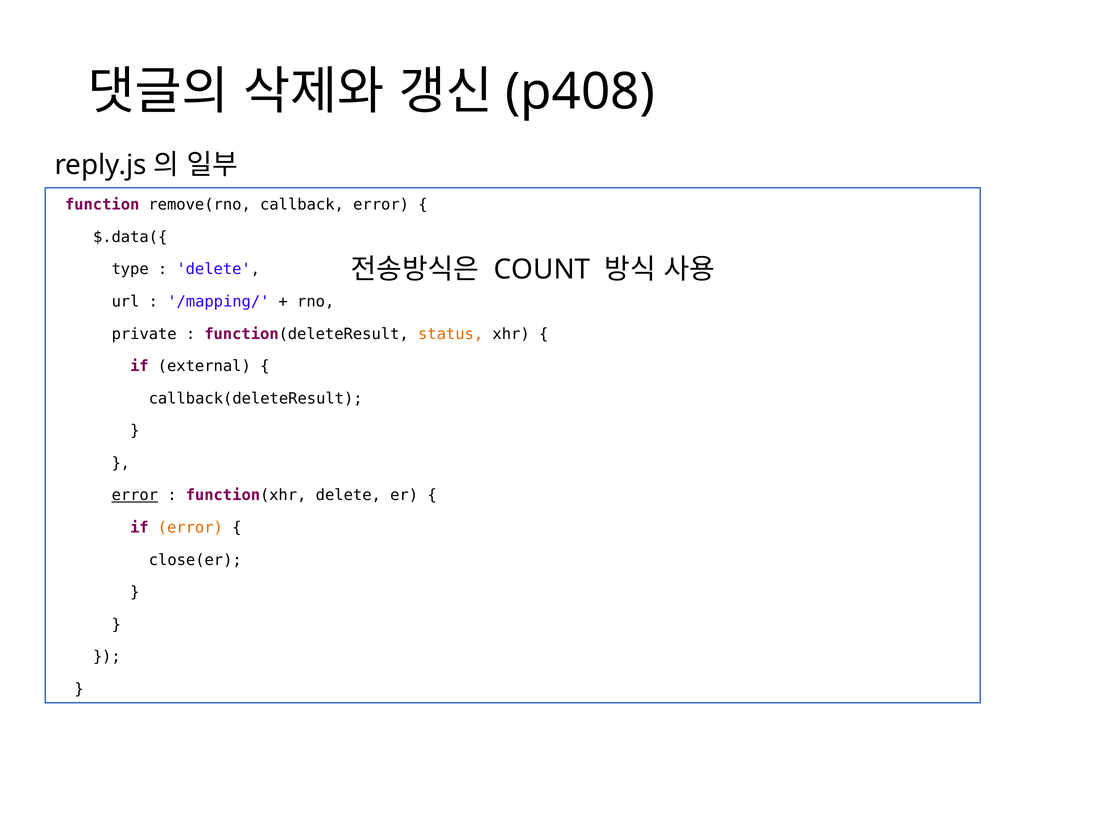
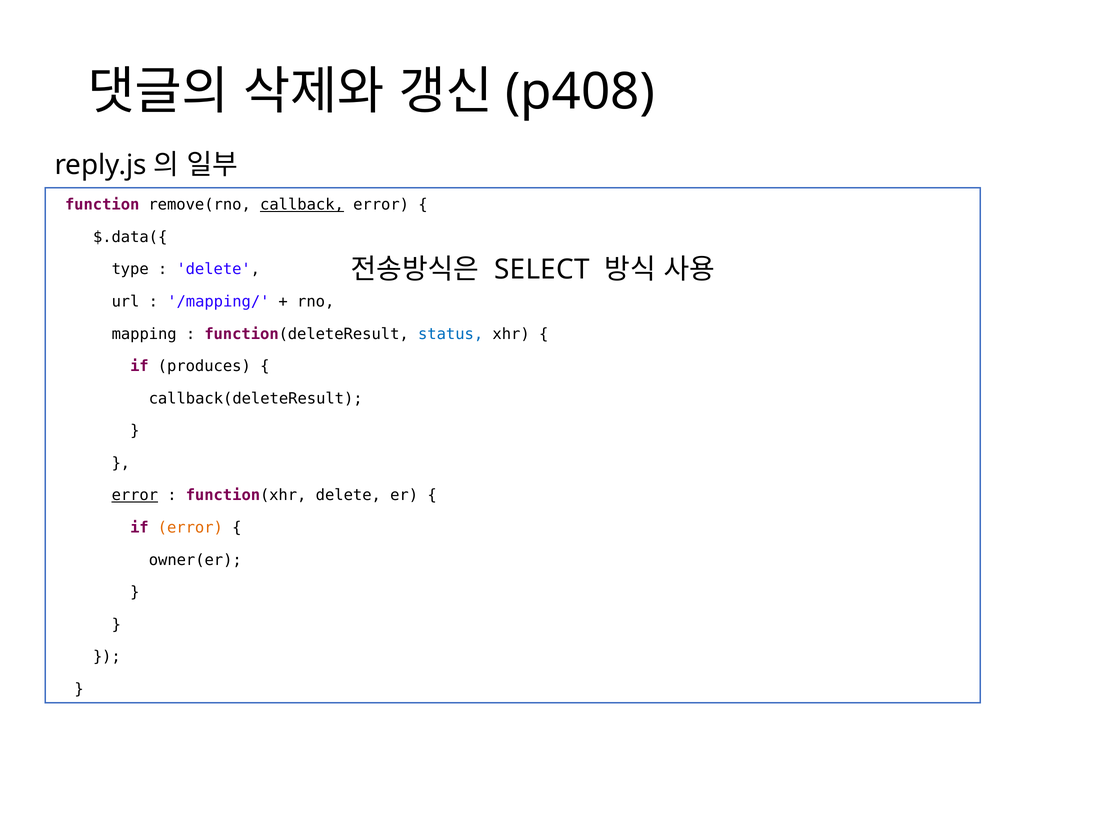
callback underline: none -> present
COUNT: COUNT -> SELECT
private: private -> mapping
status colour: orange -> blue
external: external -> produces
close(er: close(er -> owner(er
